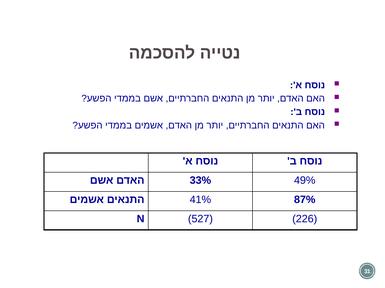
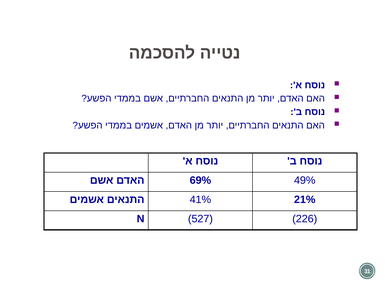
33%: 33% -> 69%
87%: 87% -> 21%
